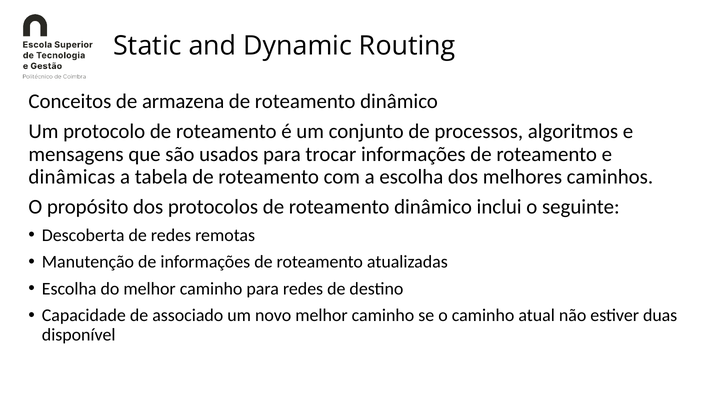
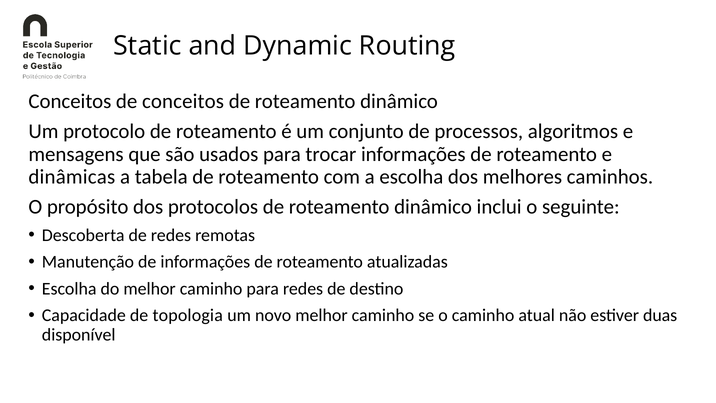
de armazena: armazena -> conceitos
associado: associado -> topologia
